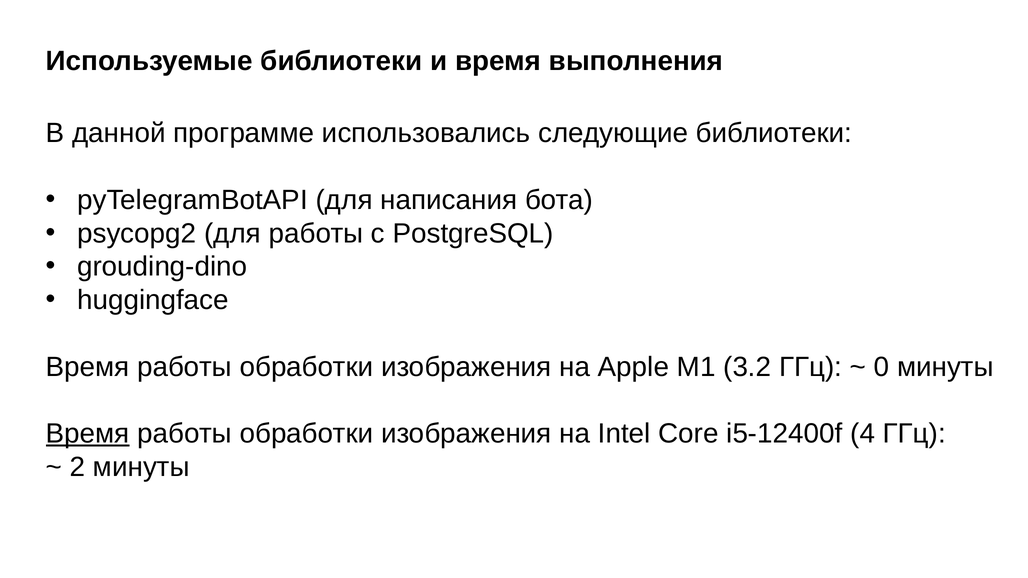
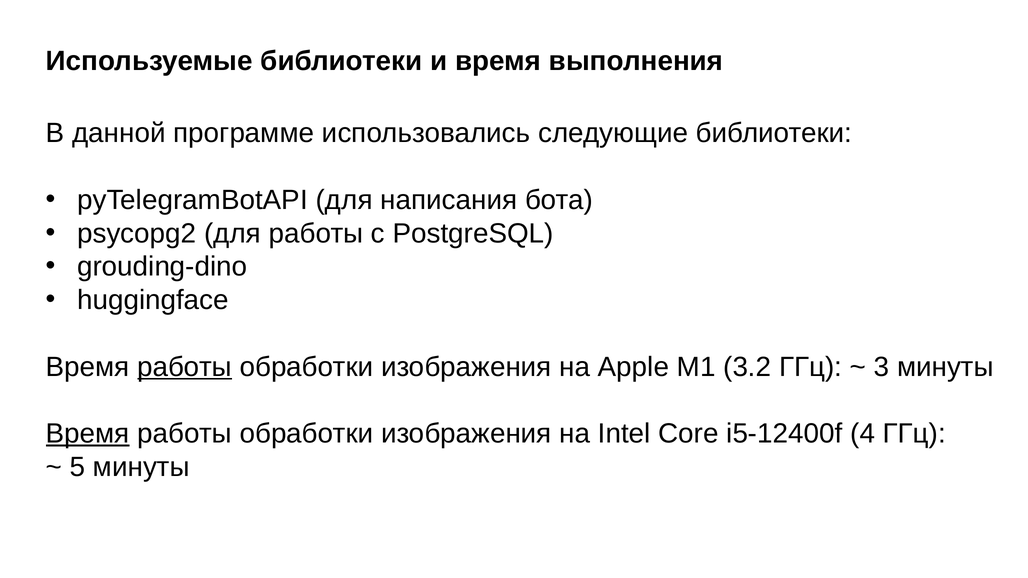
работы at (185, 367) underline: none -> present
0: 0 -> 3
2: 2 -> 5
